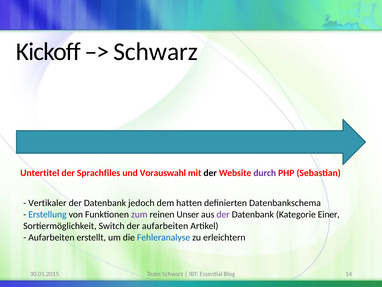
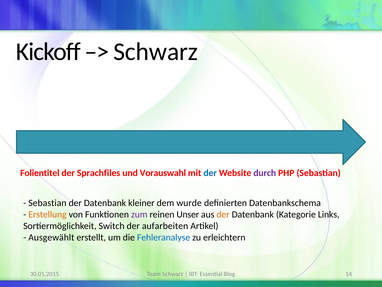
Untertitel: Untertitel -> Folientitel
der at (210, 173) colour: black -> blue
Vertikaler at (47, 203): Vertikaler -> Sebastian
jedoch: jedoch -> kleiner
hatten: hatten -> wurde
Erstellung colour: blue -> orange
der at (223, 214) colour: purple -> orange
Einer: Einer -> Links
Aufarbeiten at (51, 237): Aufarbeiten -> Ausgewählt
